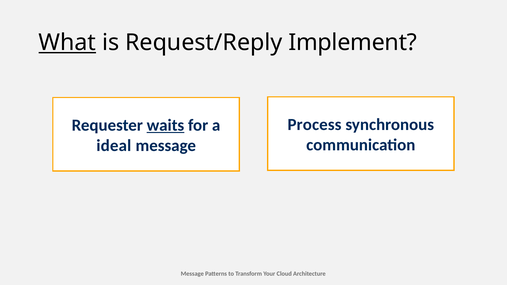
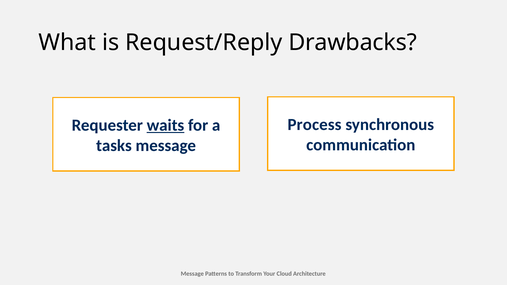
What underline: present -> none
Implement: Implement -> Drawbacks
ideal: ideal -> tasks
